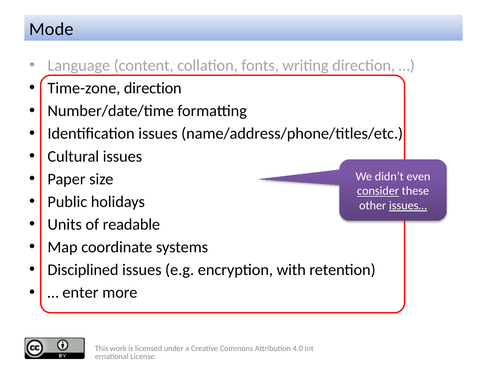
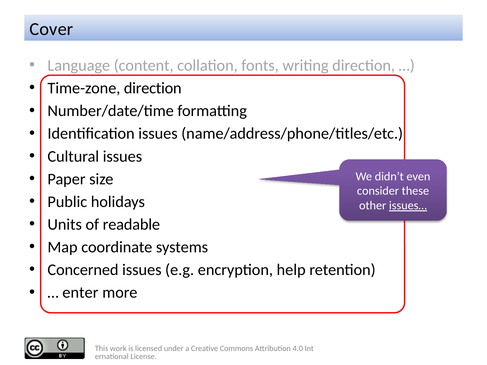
Mode: Mode -> Cover
consider underline: present -> none
Disciplined: Disciplined -> Concerned
with: with -> help
